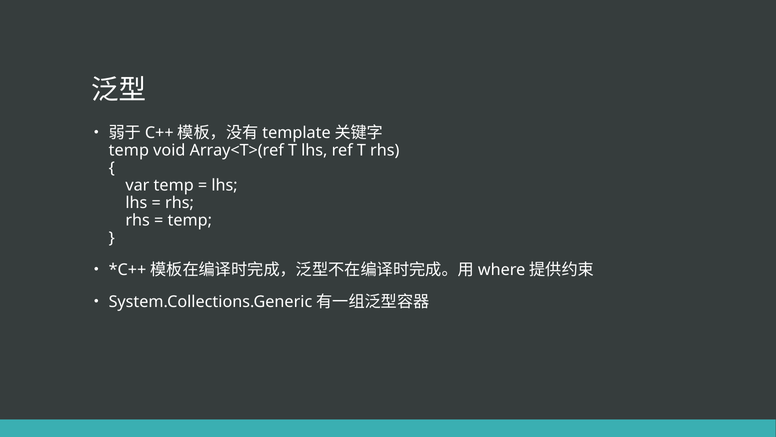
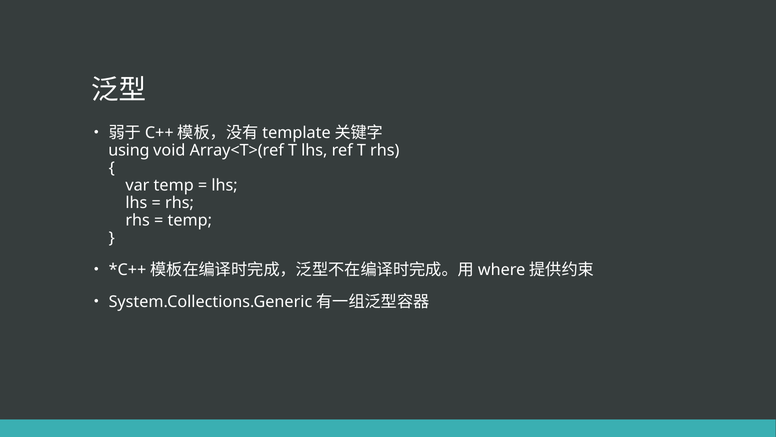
temp at (129, 150): temp -> using
